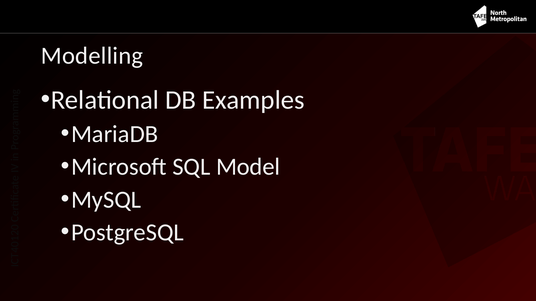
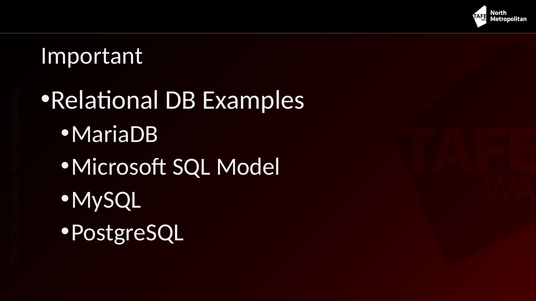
Modelling: Modelling -> Important
